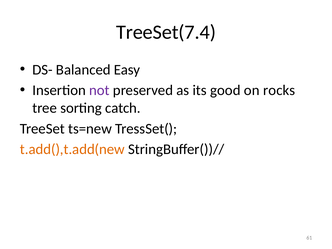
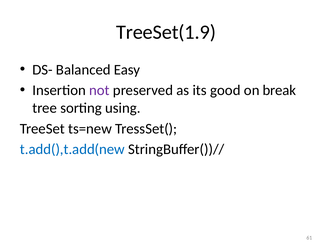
TreeSet(7.4: TreeSet(7.4 -> TreeSet(1.9
rocks: rocks -> break
catch: catch -> using
t.add(),t.add(new colour: orange -> blue
